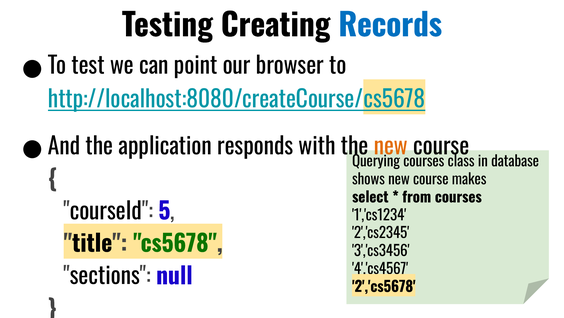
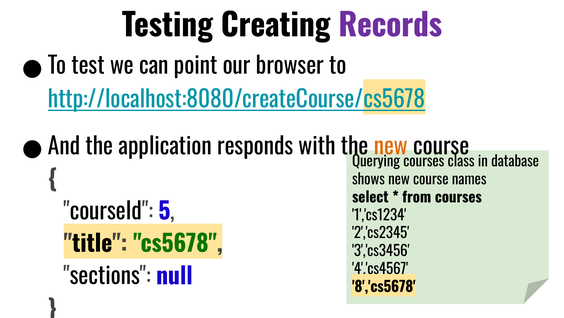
Records colour: blue -> purple
makes: makes -> names
2','cs5678: 2','cs5678 -> 8','cs5678
